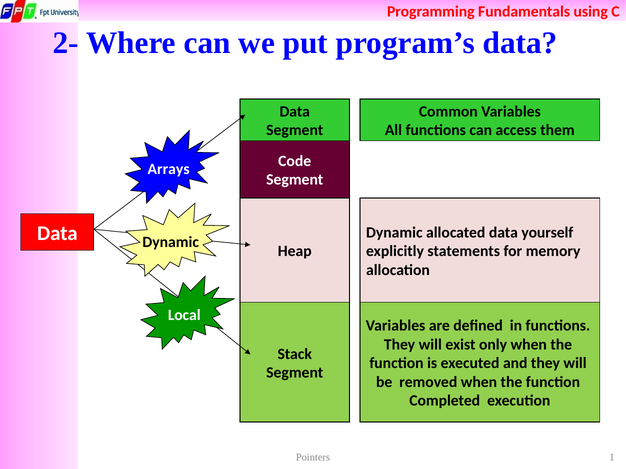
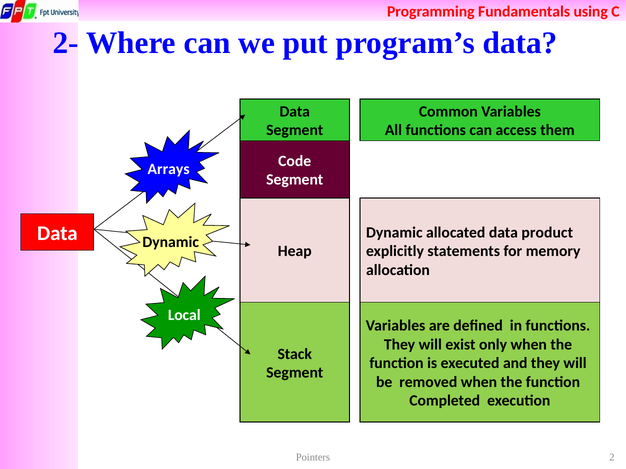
yourself: yourself -> product
1: 1 -> 2
